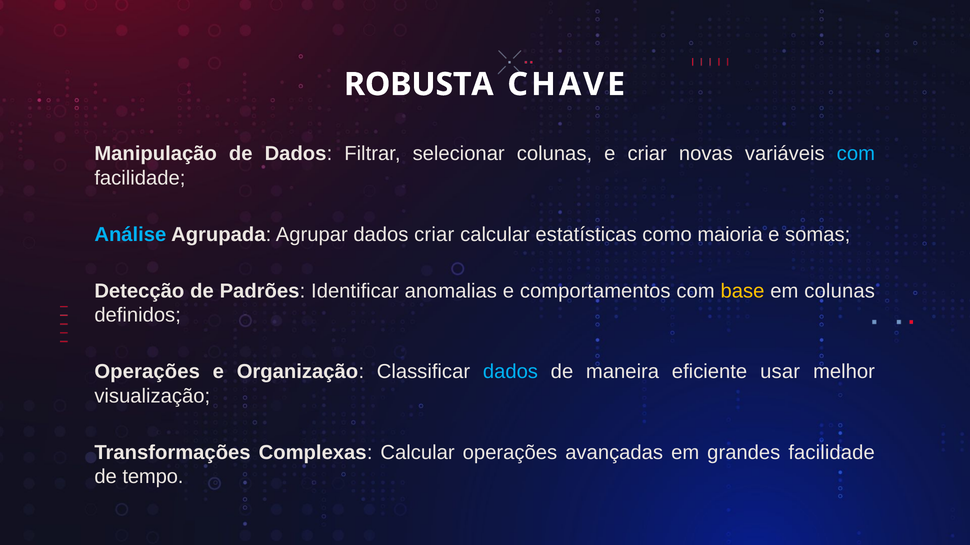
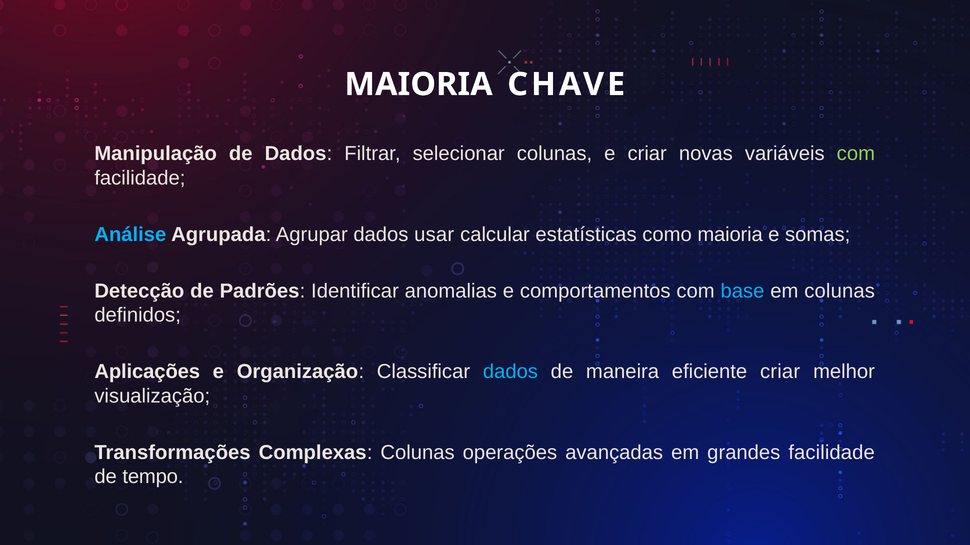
ROBUSTA at (419, 85): ROBUSTA -> MAIORIA
com at (856, 154) colour: light blue -> light green
dados criar: criar -> usar
base colour: yellow -> light blue
Operações at (147, 372): Operações -> Aplicações
eficiente usar: usar -> criar
Complexas Calcular: Calcular -> Colunas
